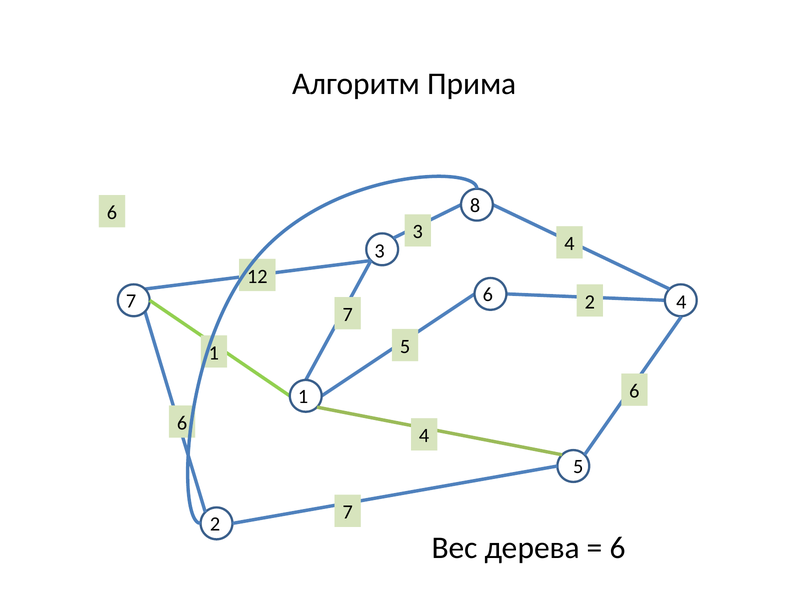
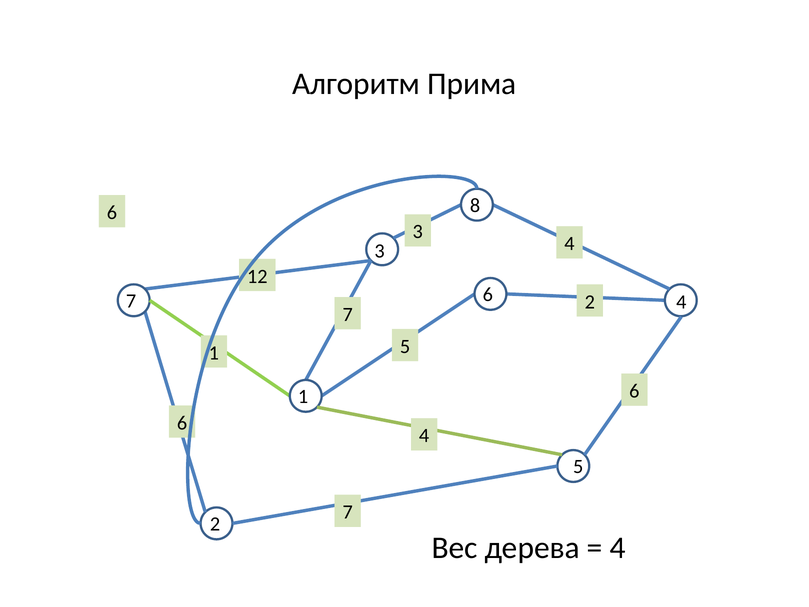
6 at (618, 548): 6 -> 4
